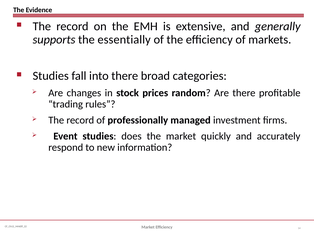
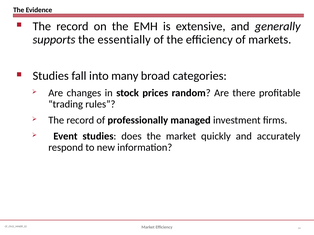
into there: there -> many
